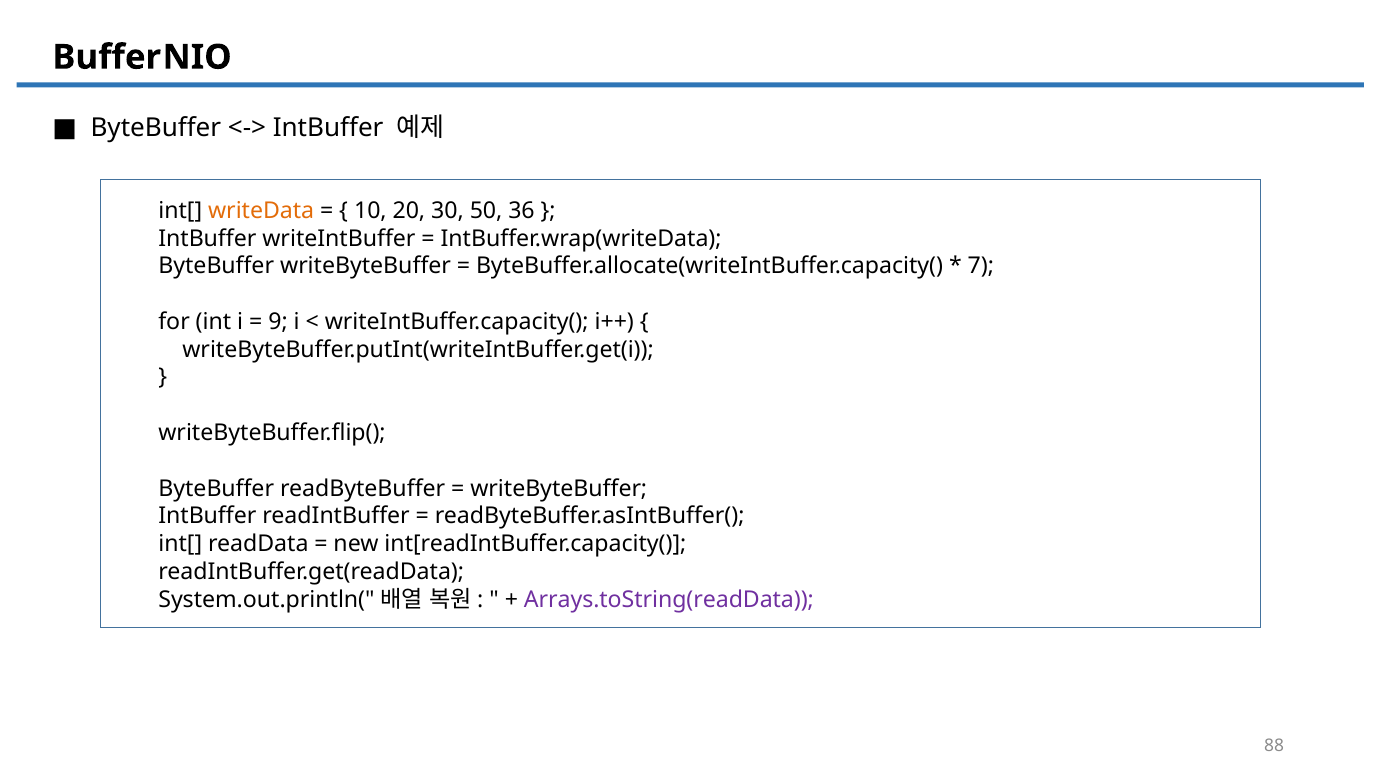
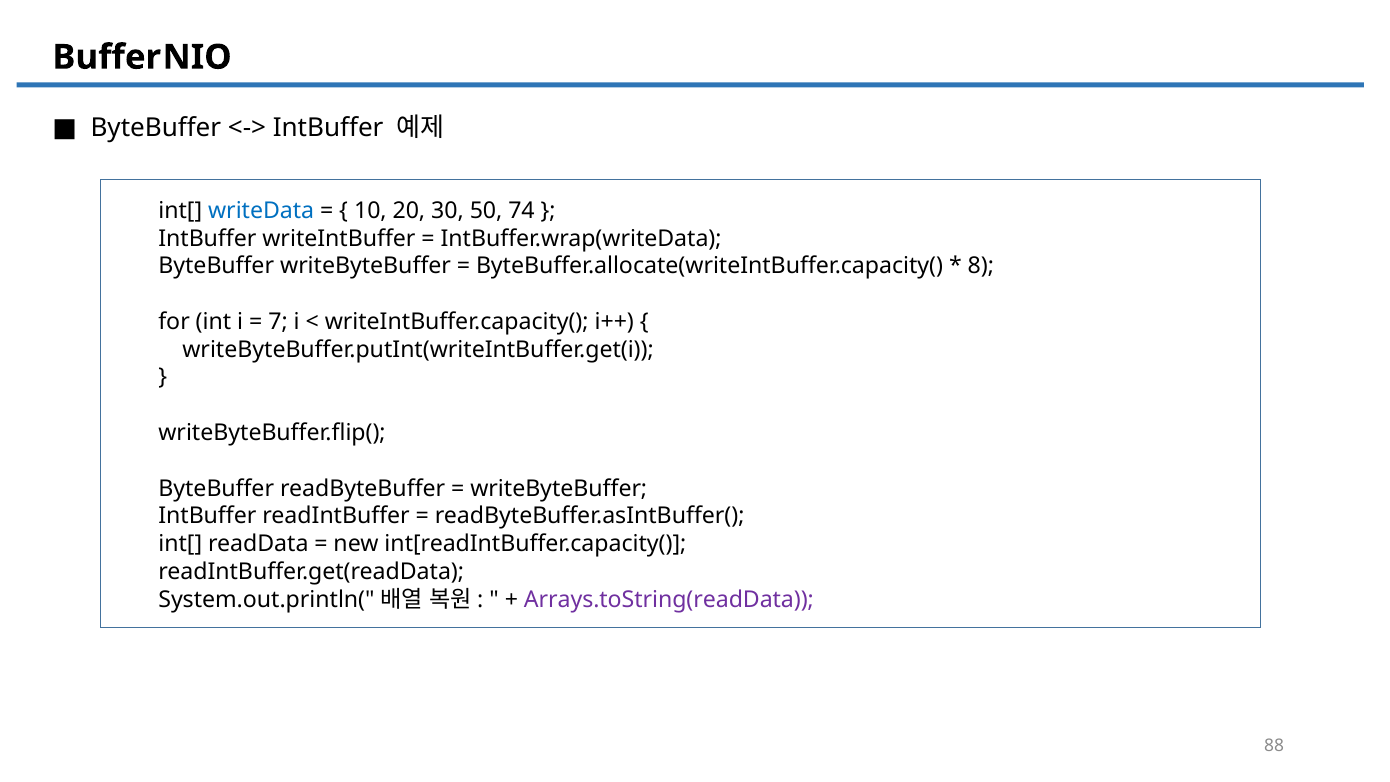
writeData colour: orange -> blue
36: 36 -> 74
7: 7 -> 8
9: 9 -> 7
